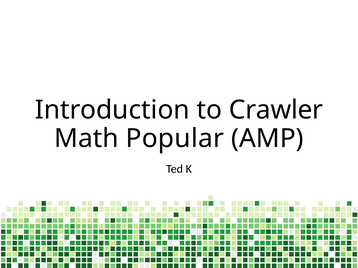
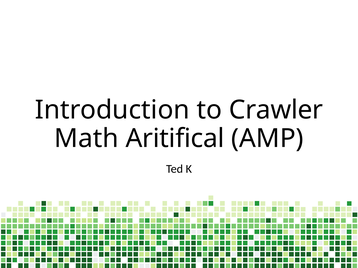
Popular: Popular -> Aritifical
